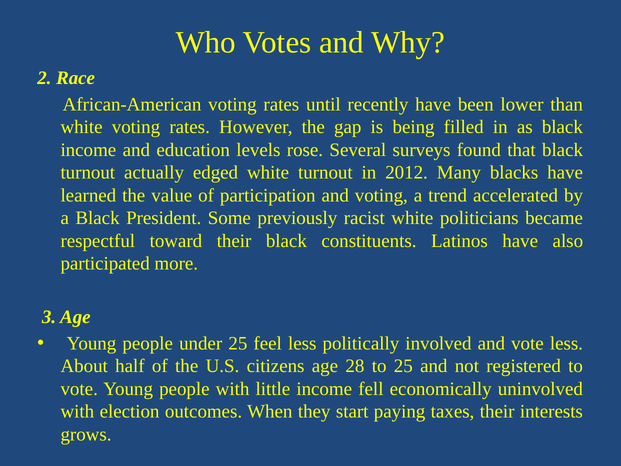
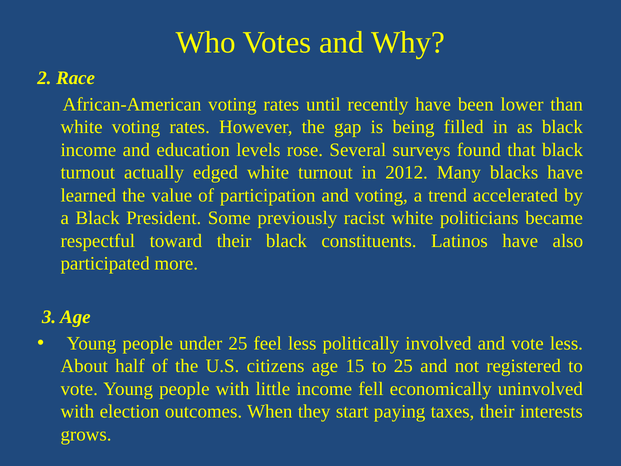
28: 28 -> 15
